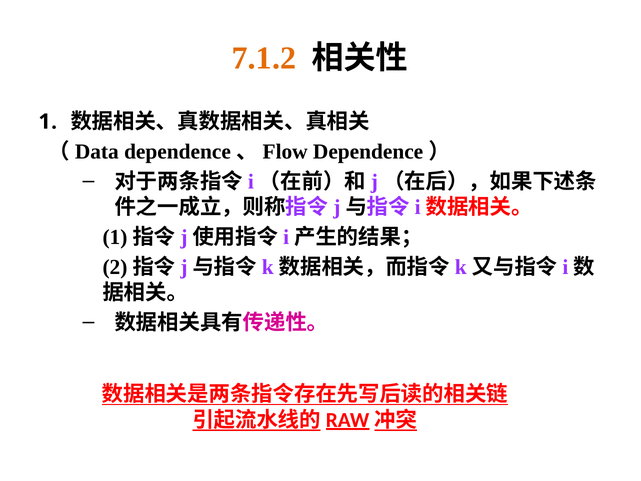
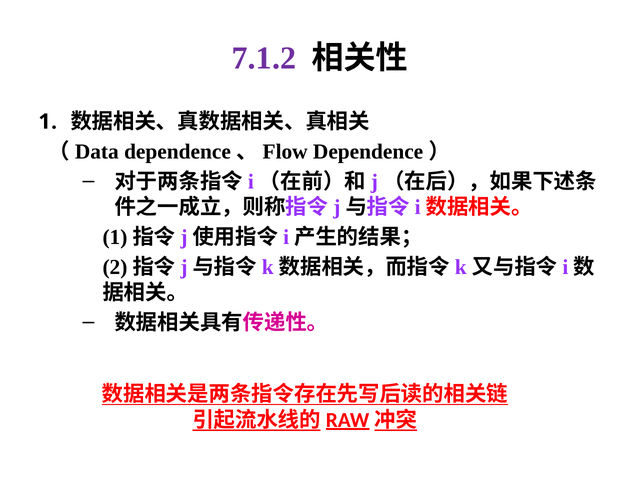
7.1.2 colour: orange -> purple
